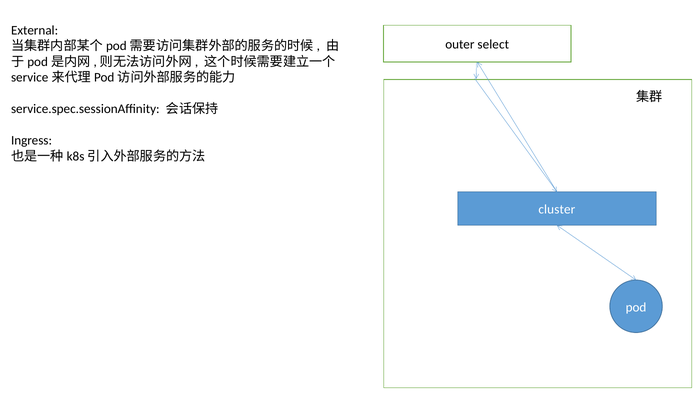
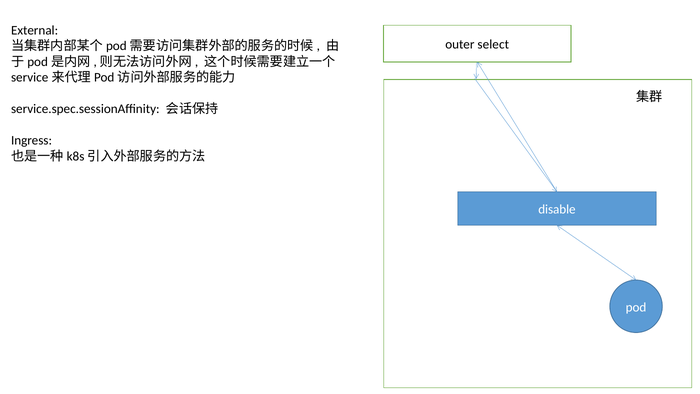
cluster: cluster -> disable
